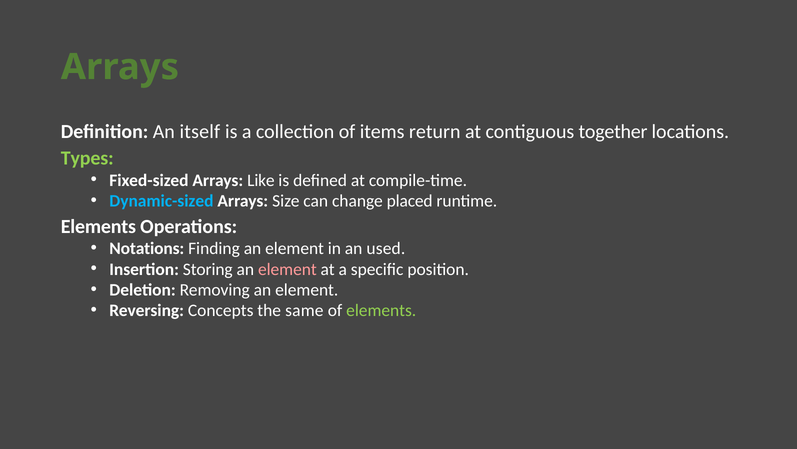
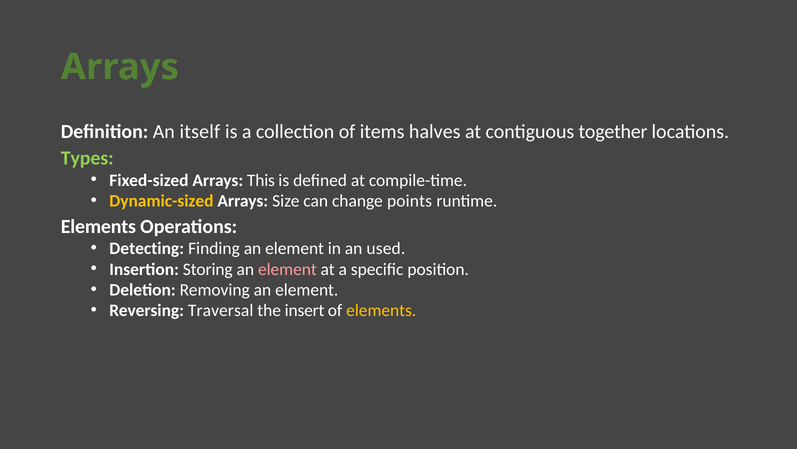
return: return -> halves
Like: Like -> This
Dynamic-sized colour: light blue -> yellow
placed: placed -> points
Notations: Notations -> Detecting
Concepts: Concepts -> Traversal
same: same -> insert
elements at (381, 310) colour: light green -> yellow
